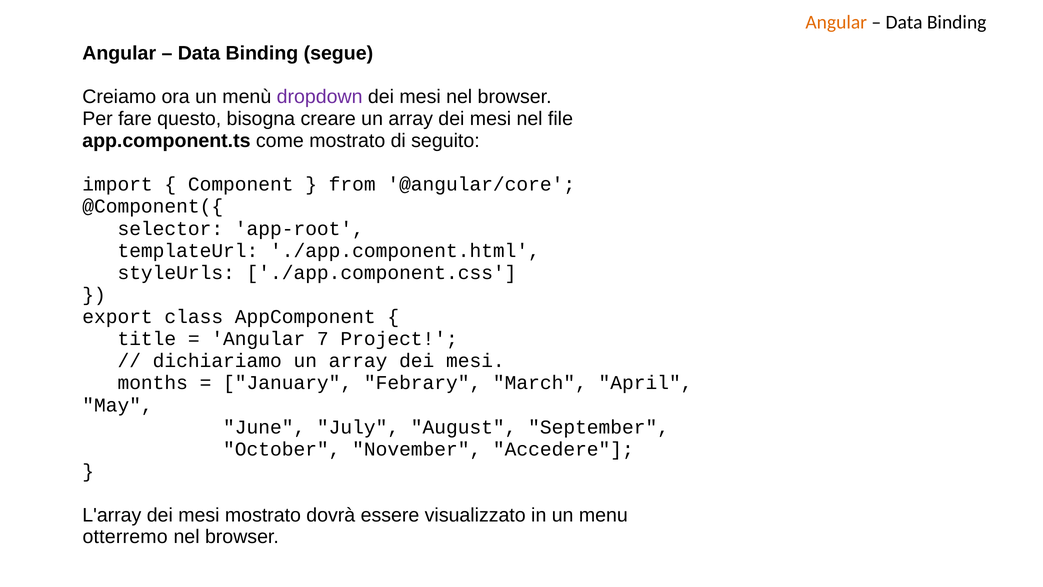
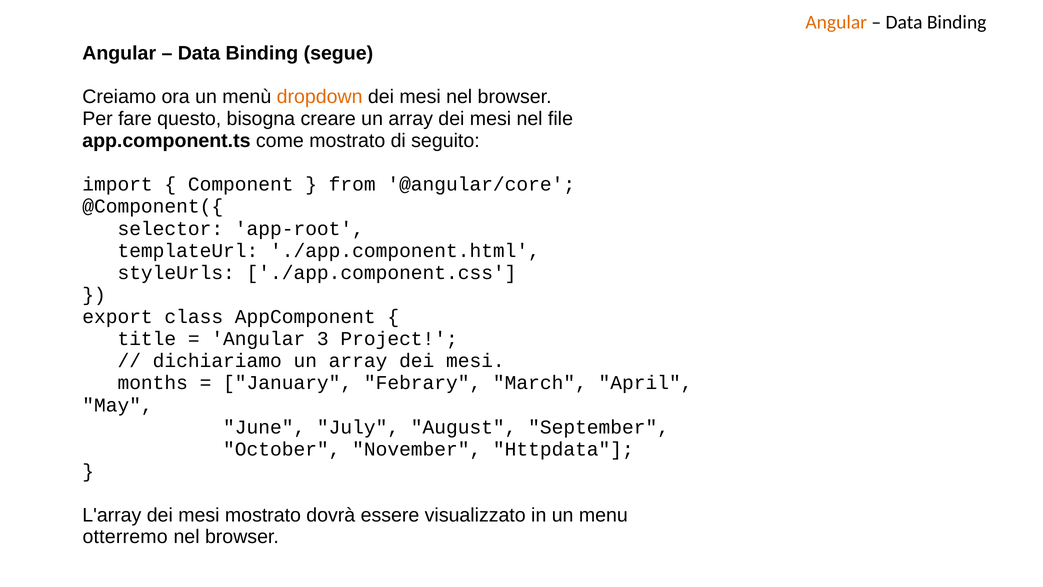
dropdown colour: purple -> orange
7: 7 -> 3
Accedere: Accedere -> Httpdata
